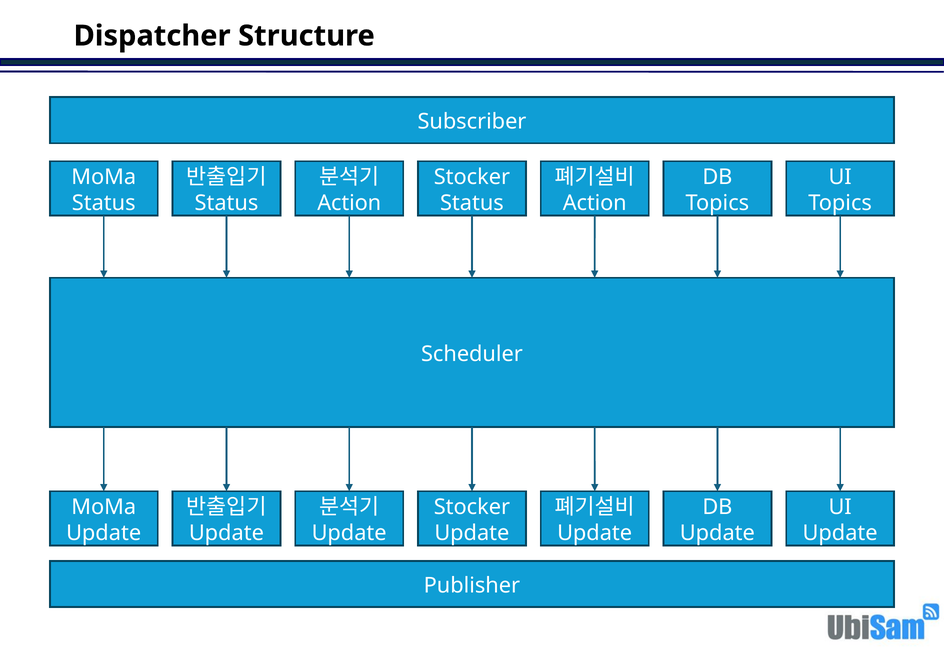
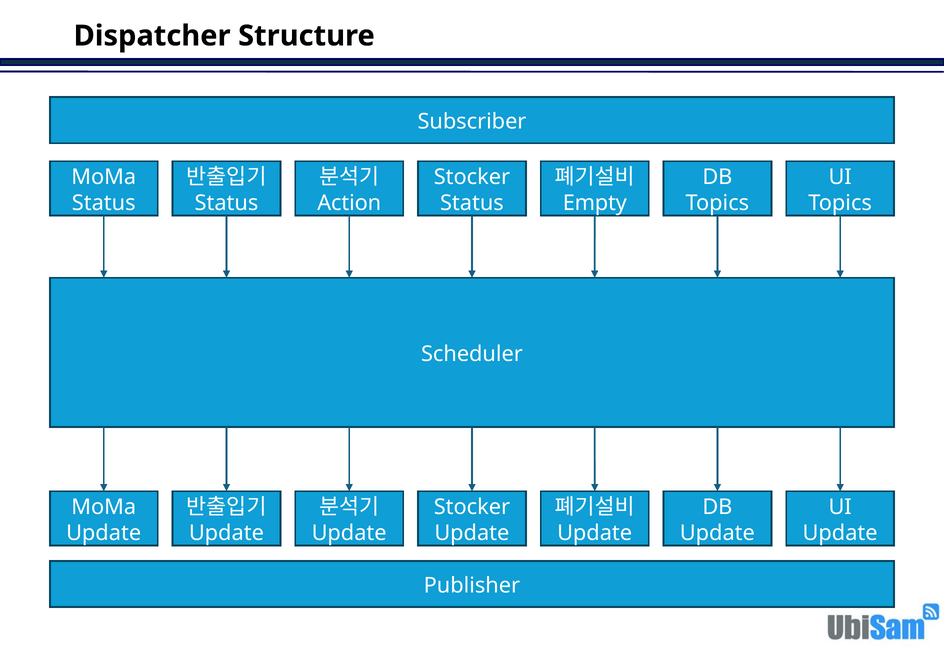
Action at (595, 203): Action -> Empty
